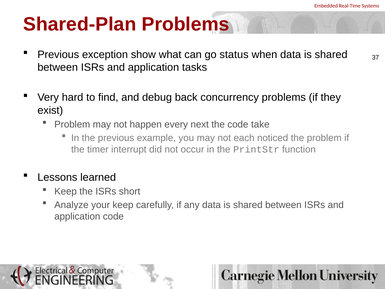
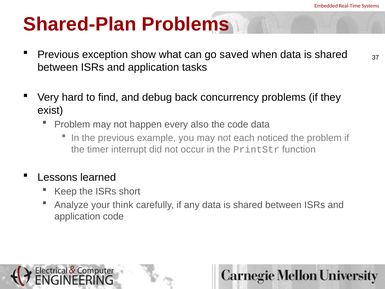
status: status -> saved
next: next -> also
code take: take -> data
your keep: keep -> think
